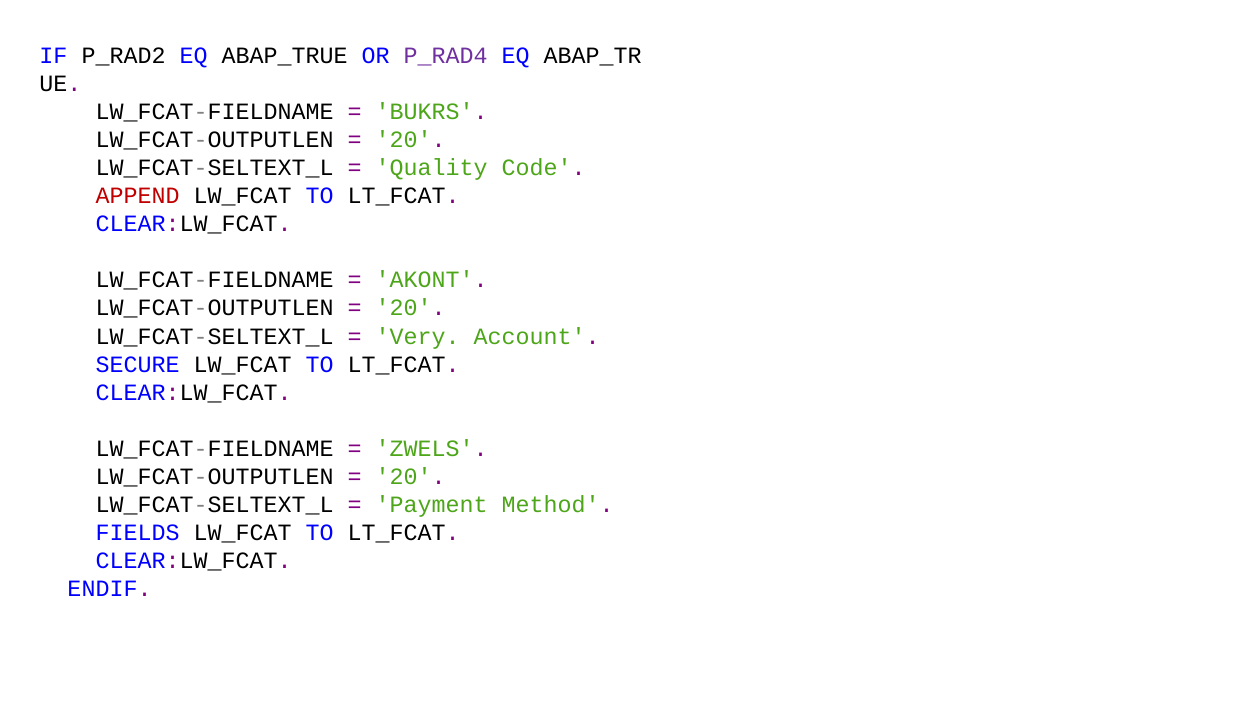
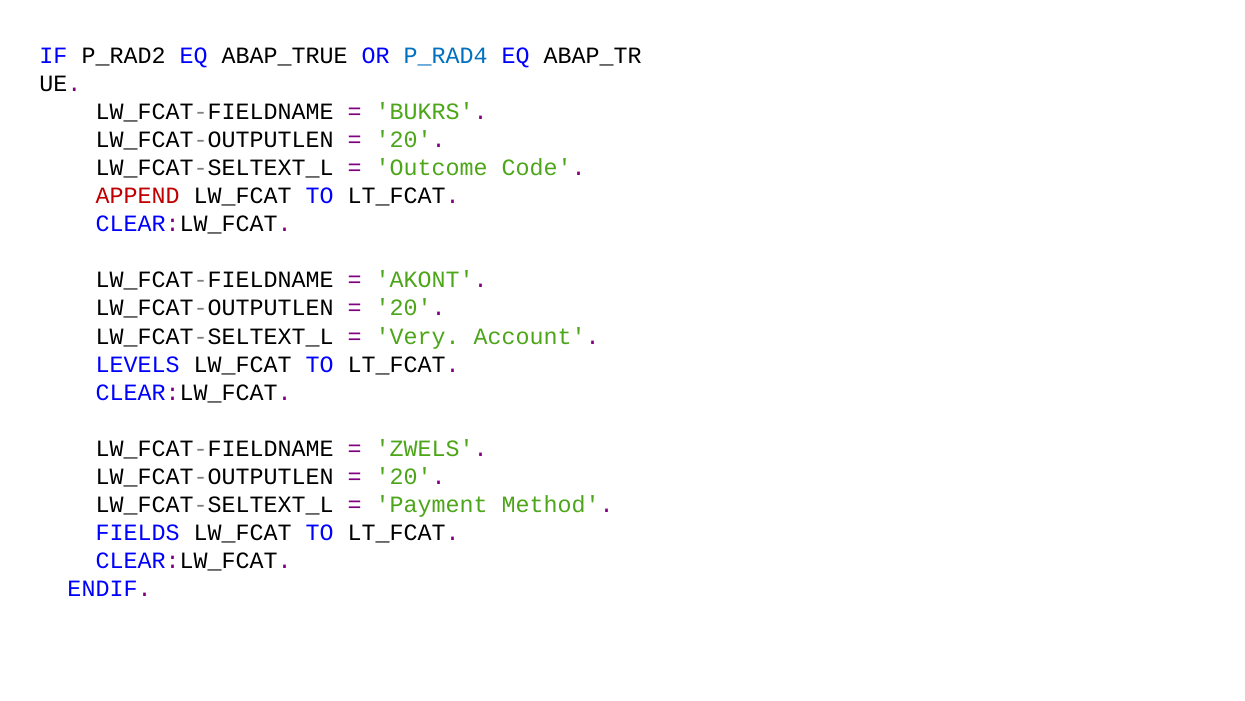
P_RAD4 colour: purple -> blue
Quality: Quality -> Outcome
SECURE: SECURE -> LEVELS
